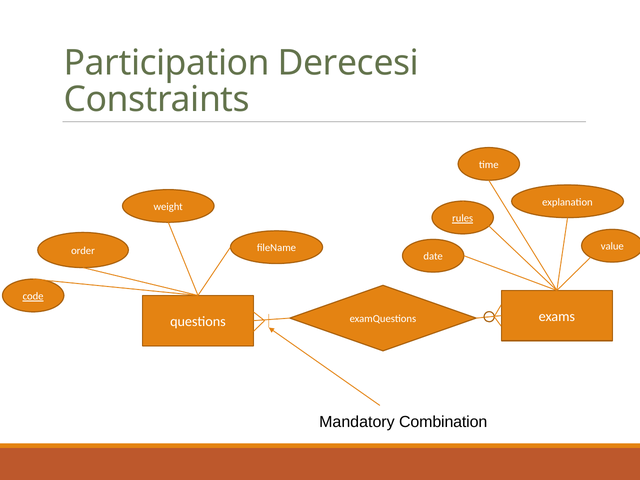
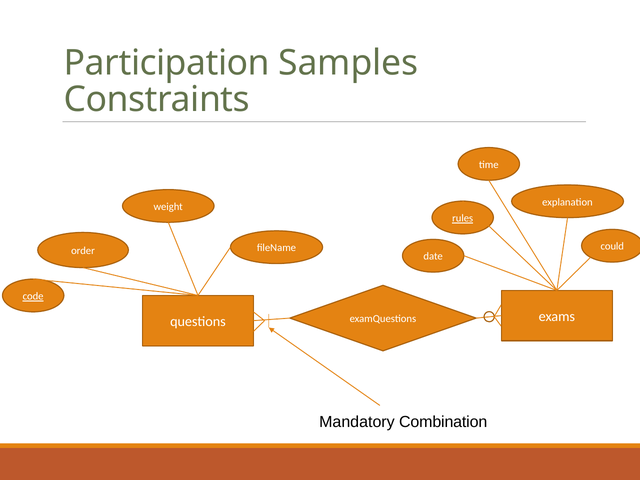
Derecesi: Derecesi -> Samples
value: value -> could
